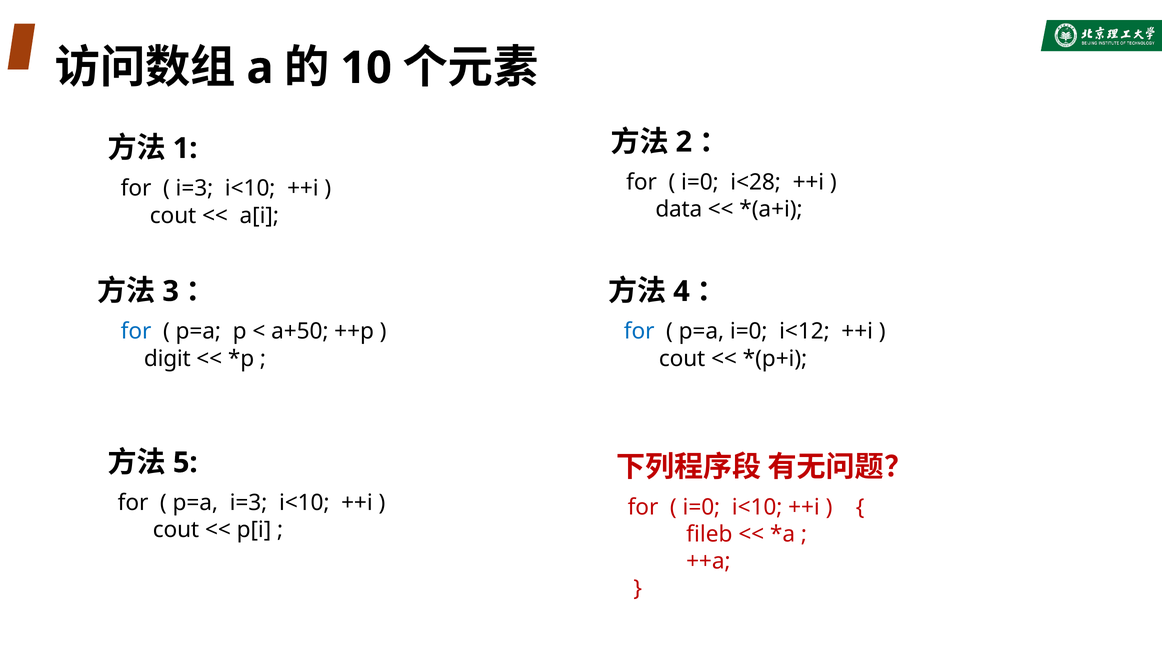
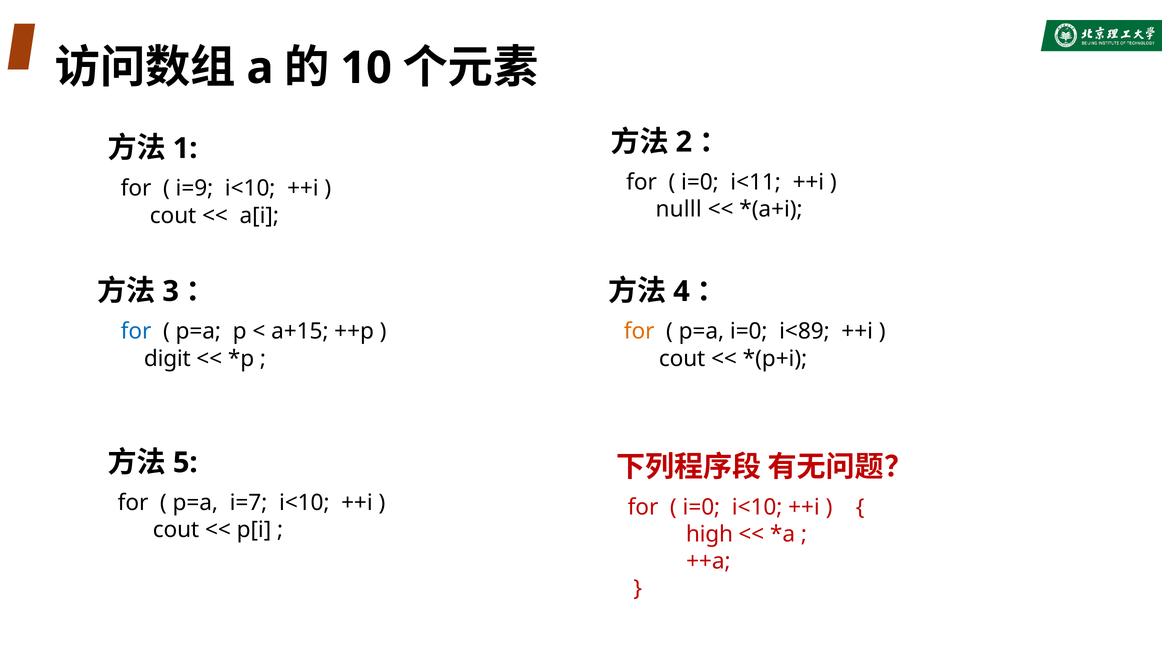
i<28: i<28 -> i<11
i=3 at (194, 189): i=3 -> i=9
data: data -> nulll
a+50: a+50 -> a+15
for at (639, 332) colour: blue -> orange
i<12: i<12 -> i<89
p=a i=3: i=3 -> i=7
fileb: fileb -> high
